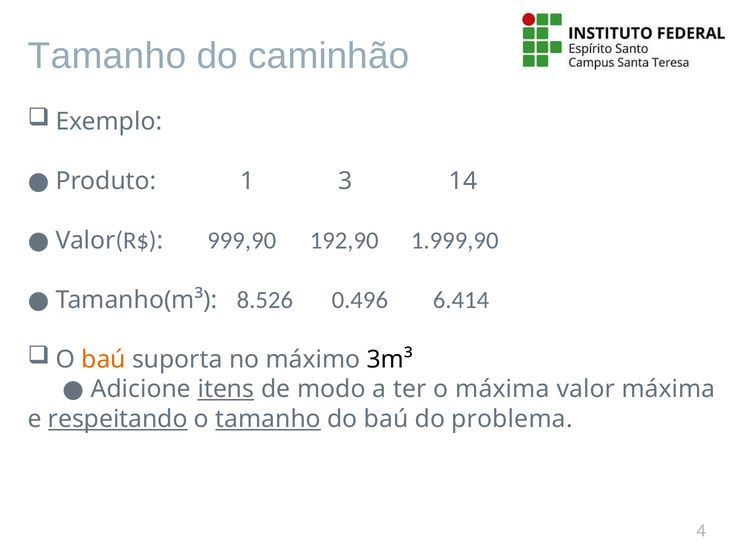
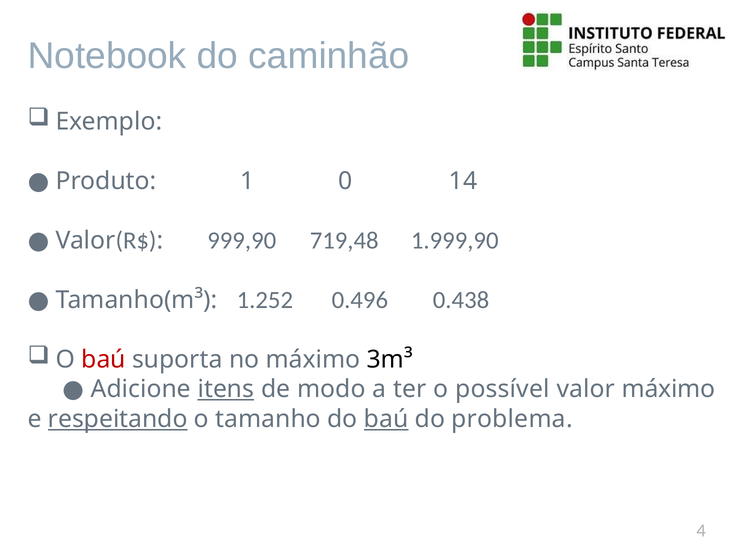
Tamanho at (107, 56): Tamanho -> Notebook
3: 3 -> 0
192,90: 192,90 -> 719,48
8.526: 8.526 -> 1.252
6.414: 6.414 -> 0.438
baú at (103, 360) colour: orange -> red
o máxima: máxima -> possível
valor máxima: máxima -> máximo
tamanho at (268, 419) underline: present -> none
baú at (386, 419) underline: none -> present
